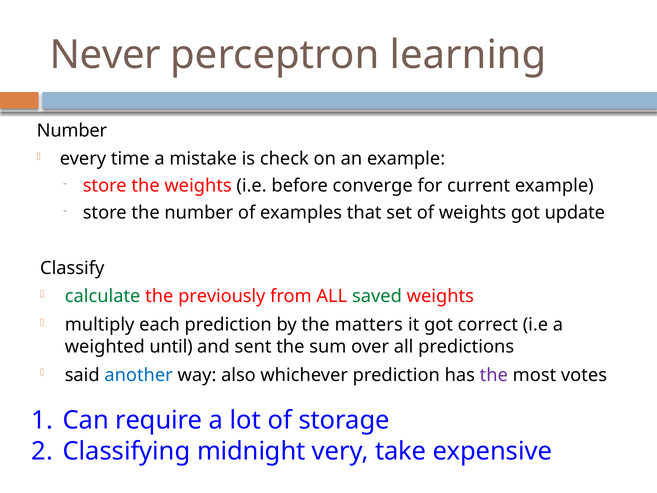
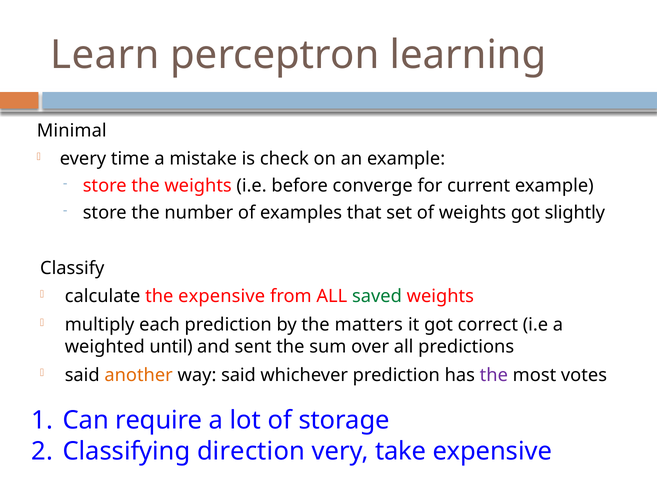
Never: Never -> Learn
Number at (72, 130): Number -> Minimal
update: update -> slightly
calculate colour: green -> black
the previously: previously -> expensive
another colour: blue -> orange
way also: also -> said
midnight: midnight -> direction
